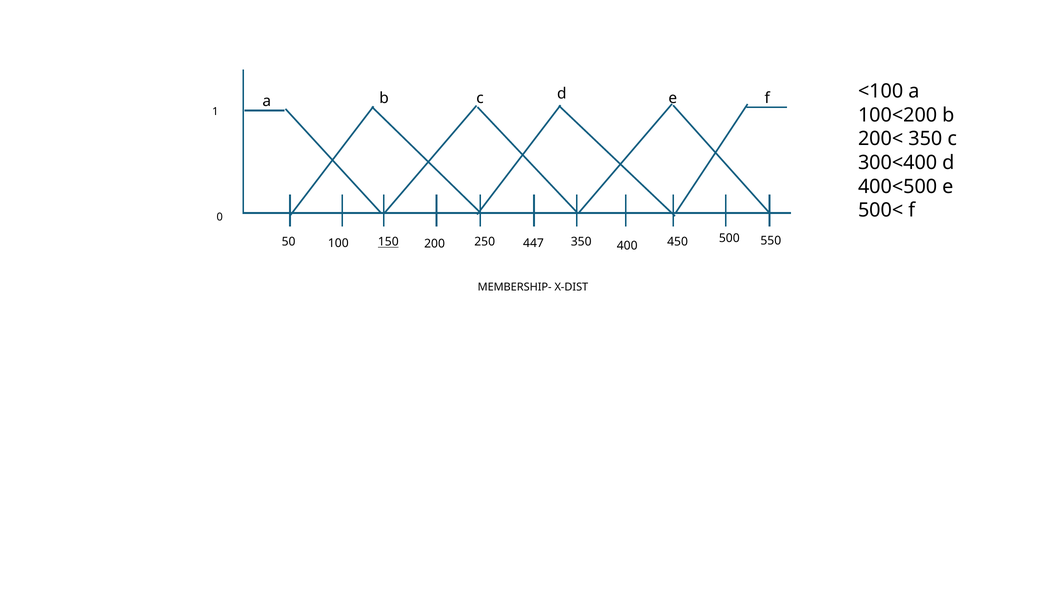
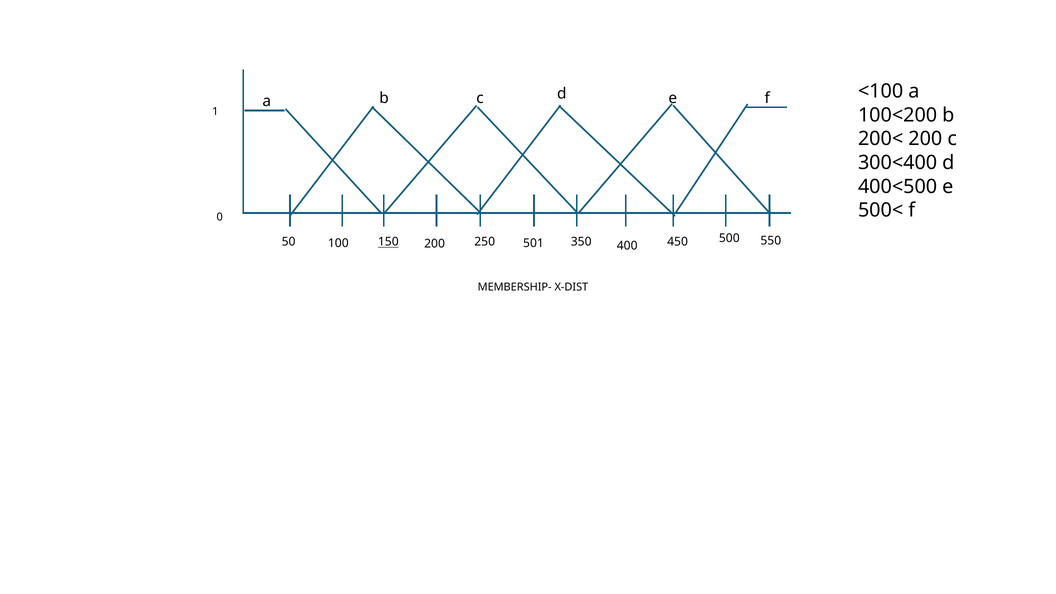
200< 350: 350 -> 200
447: 447 -> 501
